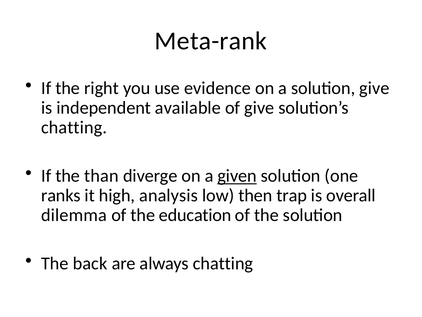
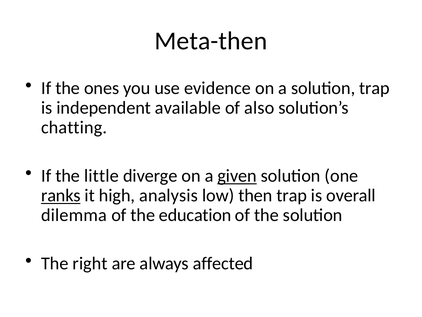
Meta-rank: Meta-rank -> Meta-then
right: right -> ones
solution give: give -> trap
of give: give -> also
than: than -> little
ranks underline: none -> present
back: back -> right
always chatting: chatting -> affected
